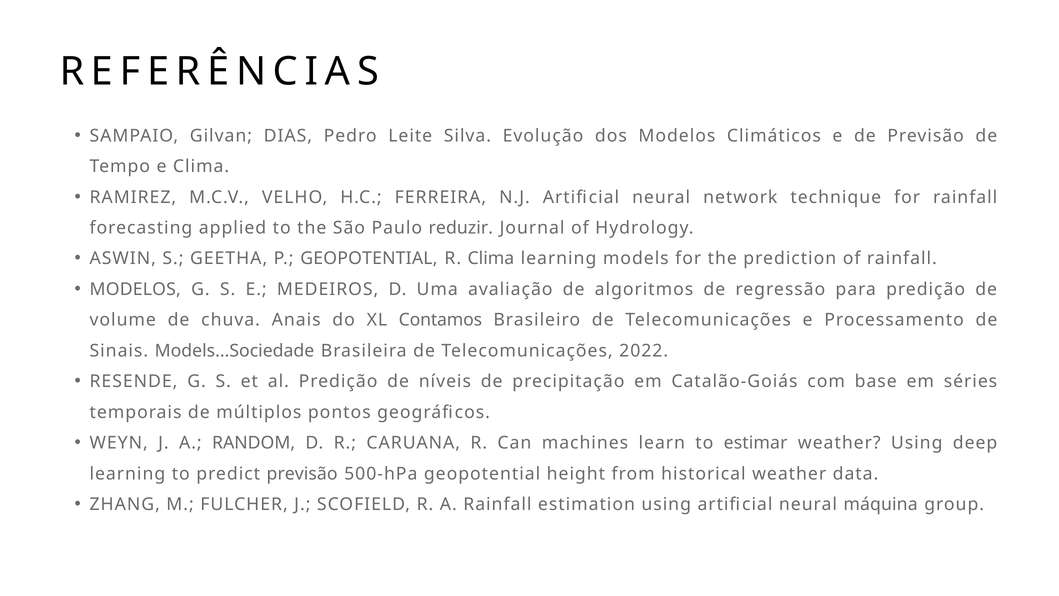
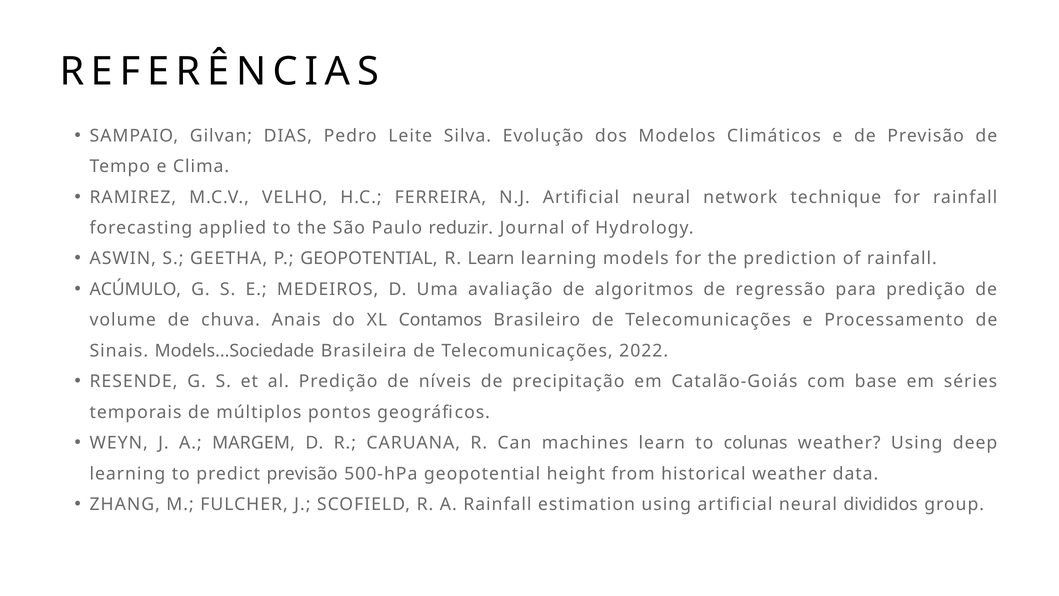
R Clima: Clima -> Learn
MODELOS at (135, 289): MODELOS -> ACÚMULO
RANDOM: RANDOM -> MARGEM
estimar: estimar -> colunas
máquina: máquina -> divididos
